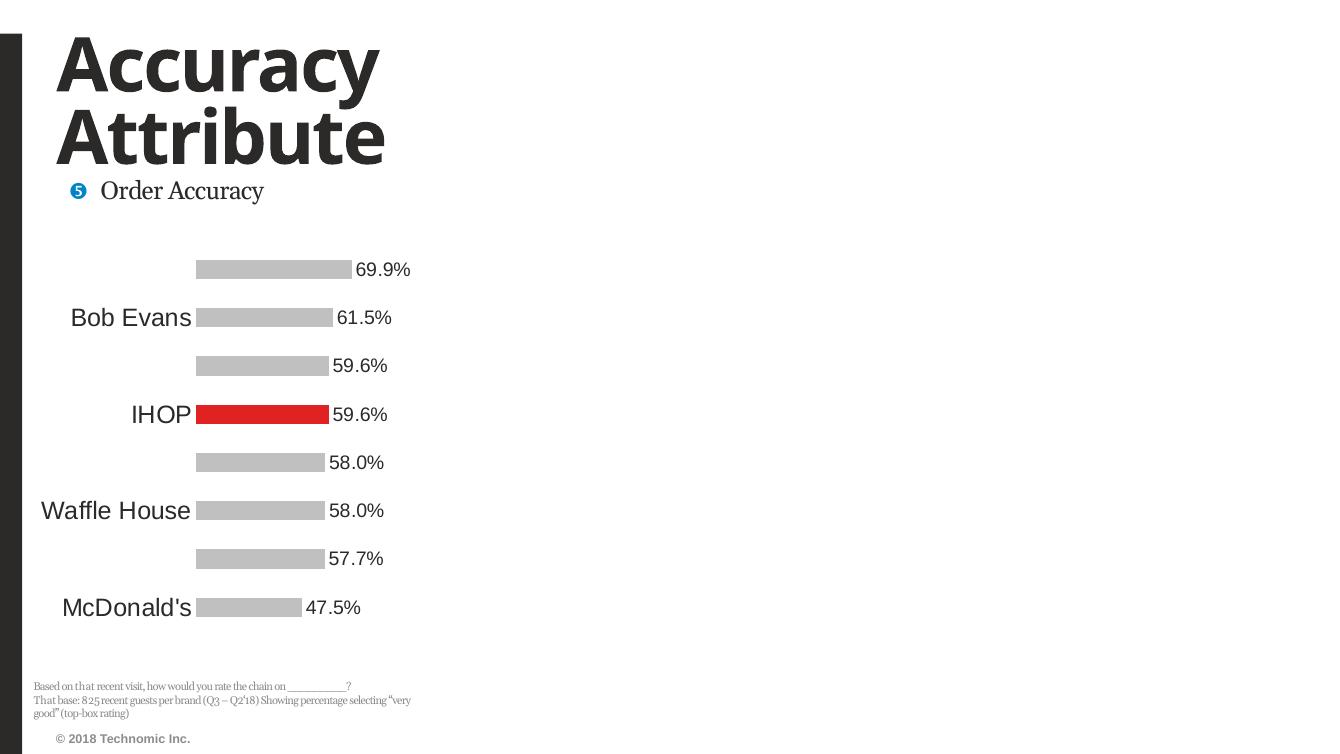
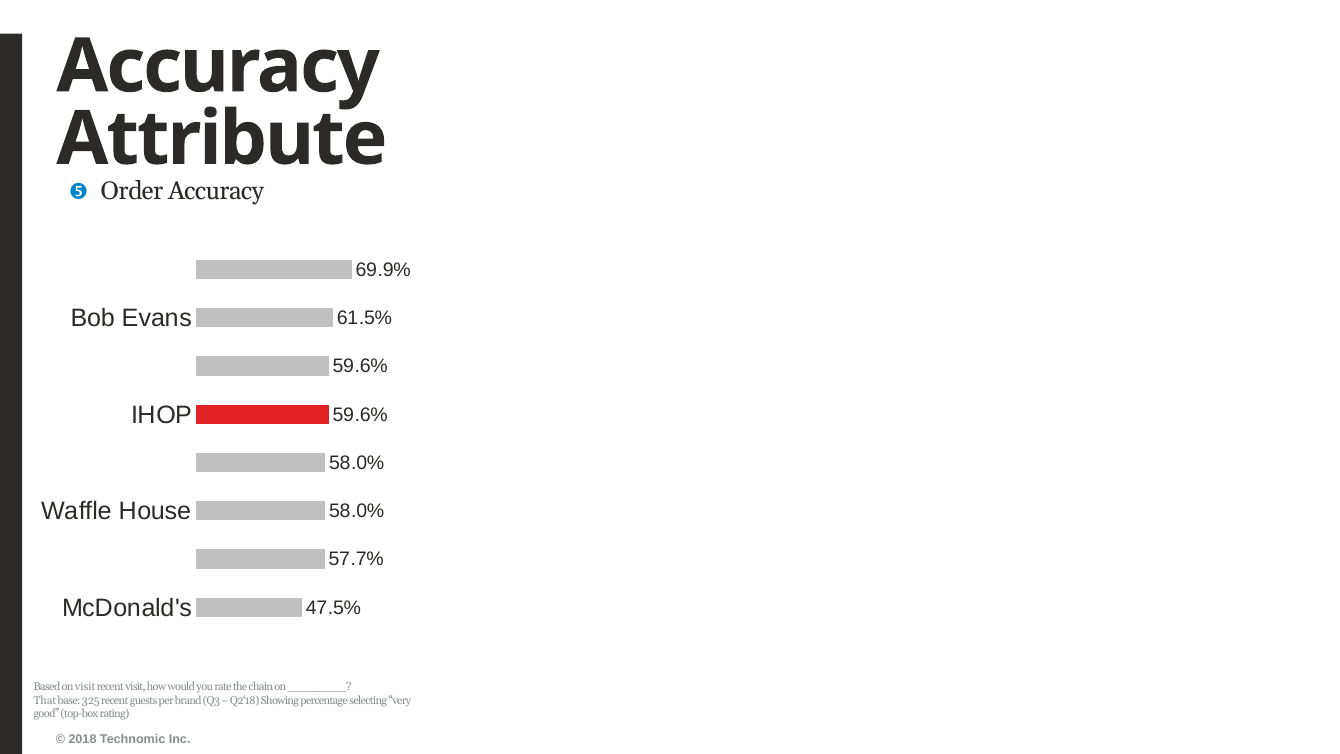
on that: that -> visit
825: 825 -> 325
